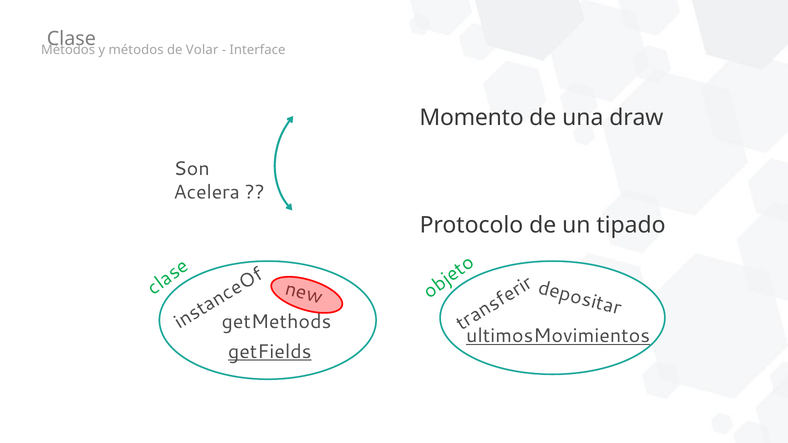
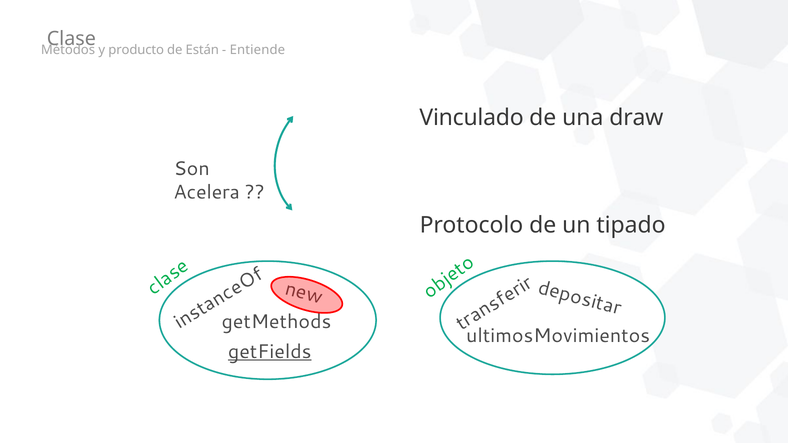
y métodos: métodos -> producto
Volar: Volar -> Están
Interface: Interface -> Entiende
Momento: Momento -> Vinculado
ultimosMovimientos underline: present -> none
